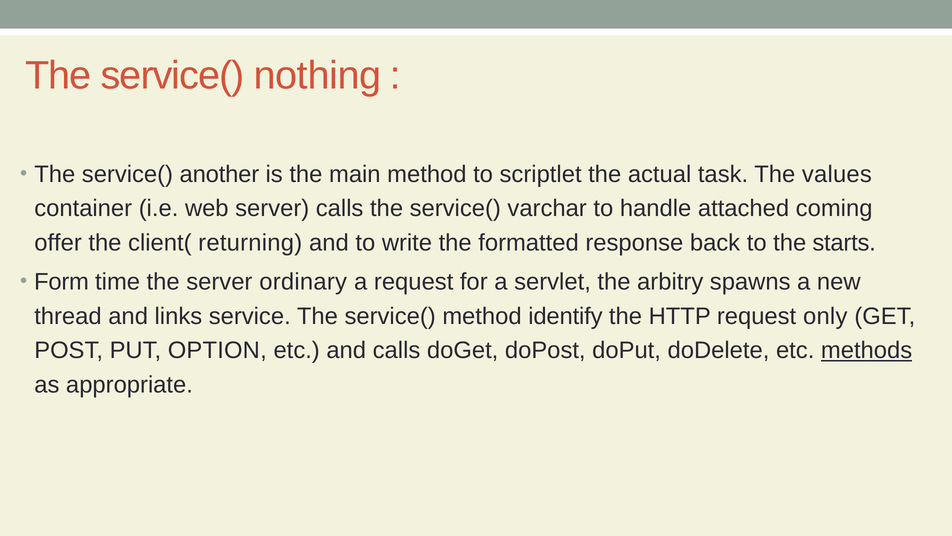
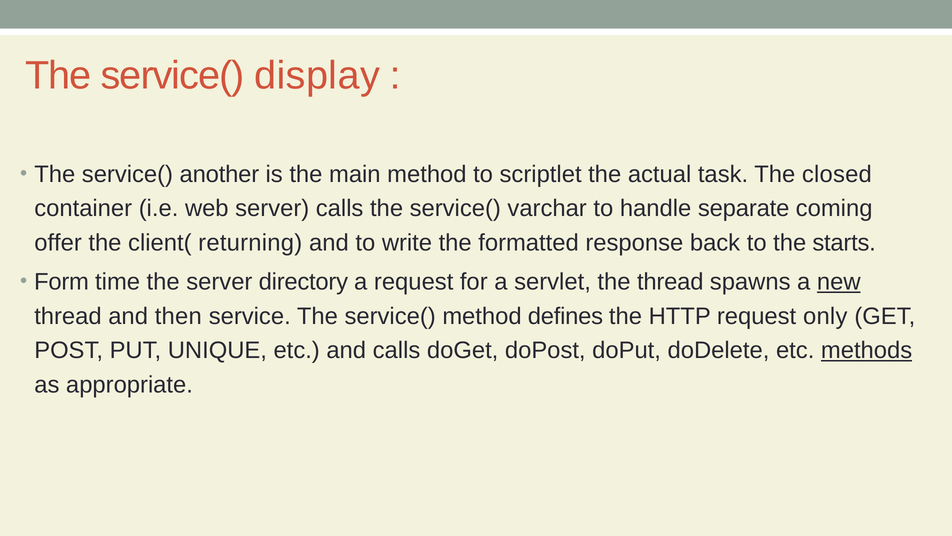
nothing: nothing -> display
values: values -> closed
attached: attached -> separate
ordinary: ordinary -> directory
the arbitry: arbitry -> thread
new underline: none -> present
links: links -> then
identify: identify -> defines
OPTION: OPTION -> UNIQUE
